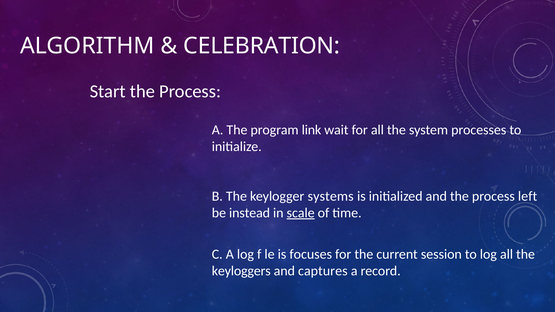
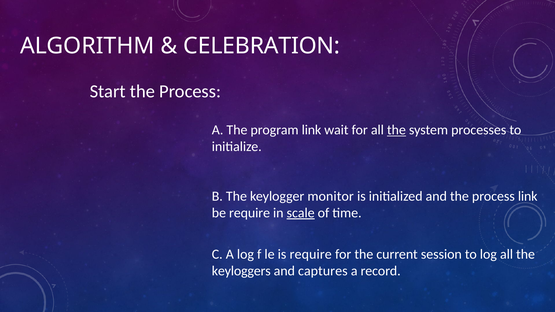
the at (396, 130) underline: none -> present
systems: systems -> monitor
process left: left -> link
be instead: instead -> require
is focuses: focuses -> require
